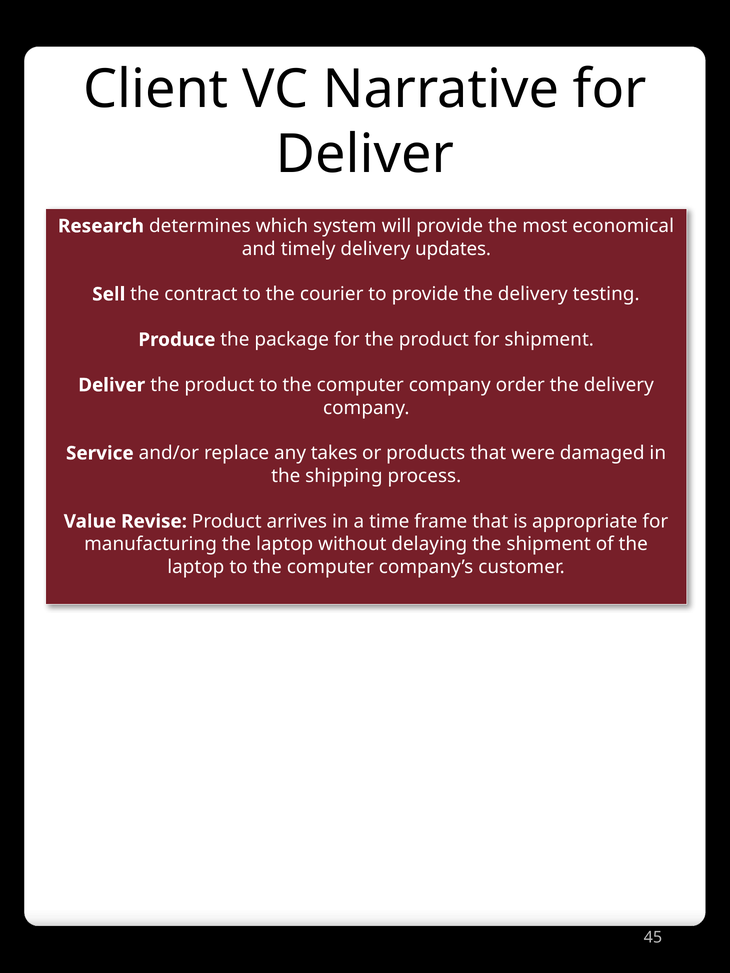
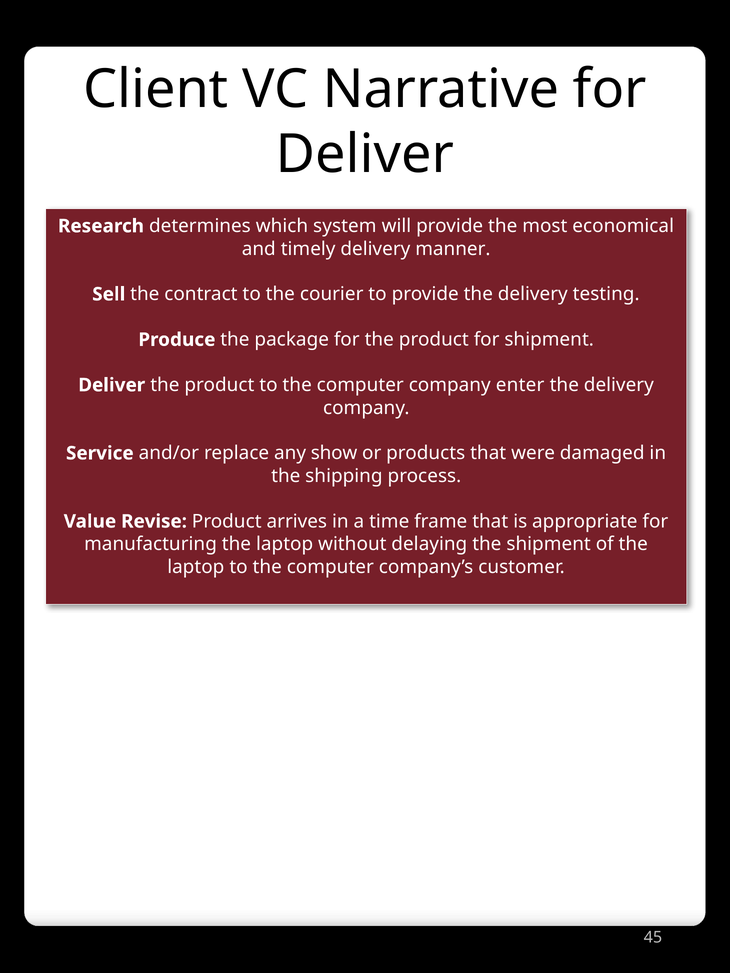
updates: updates -> manner
order: order -> enter
takes: takes -> show
